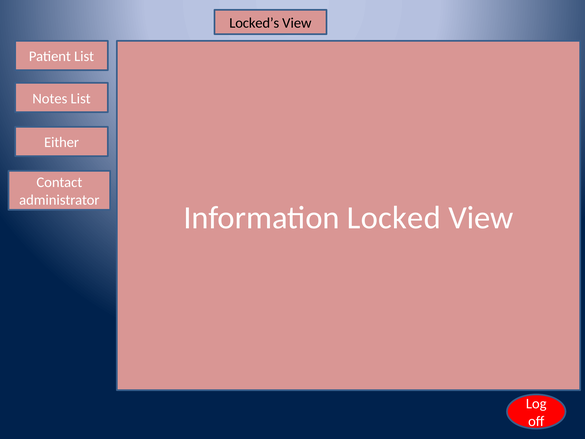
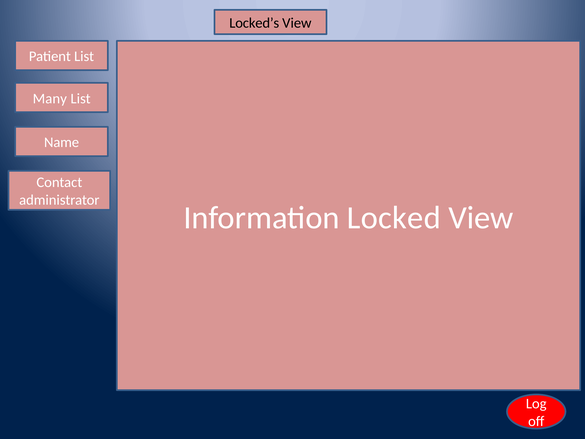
Notes: Notes -> Many
Either: Either -> Name
